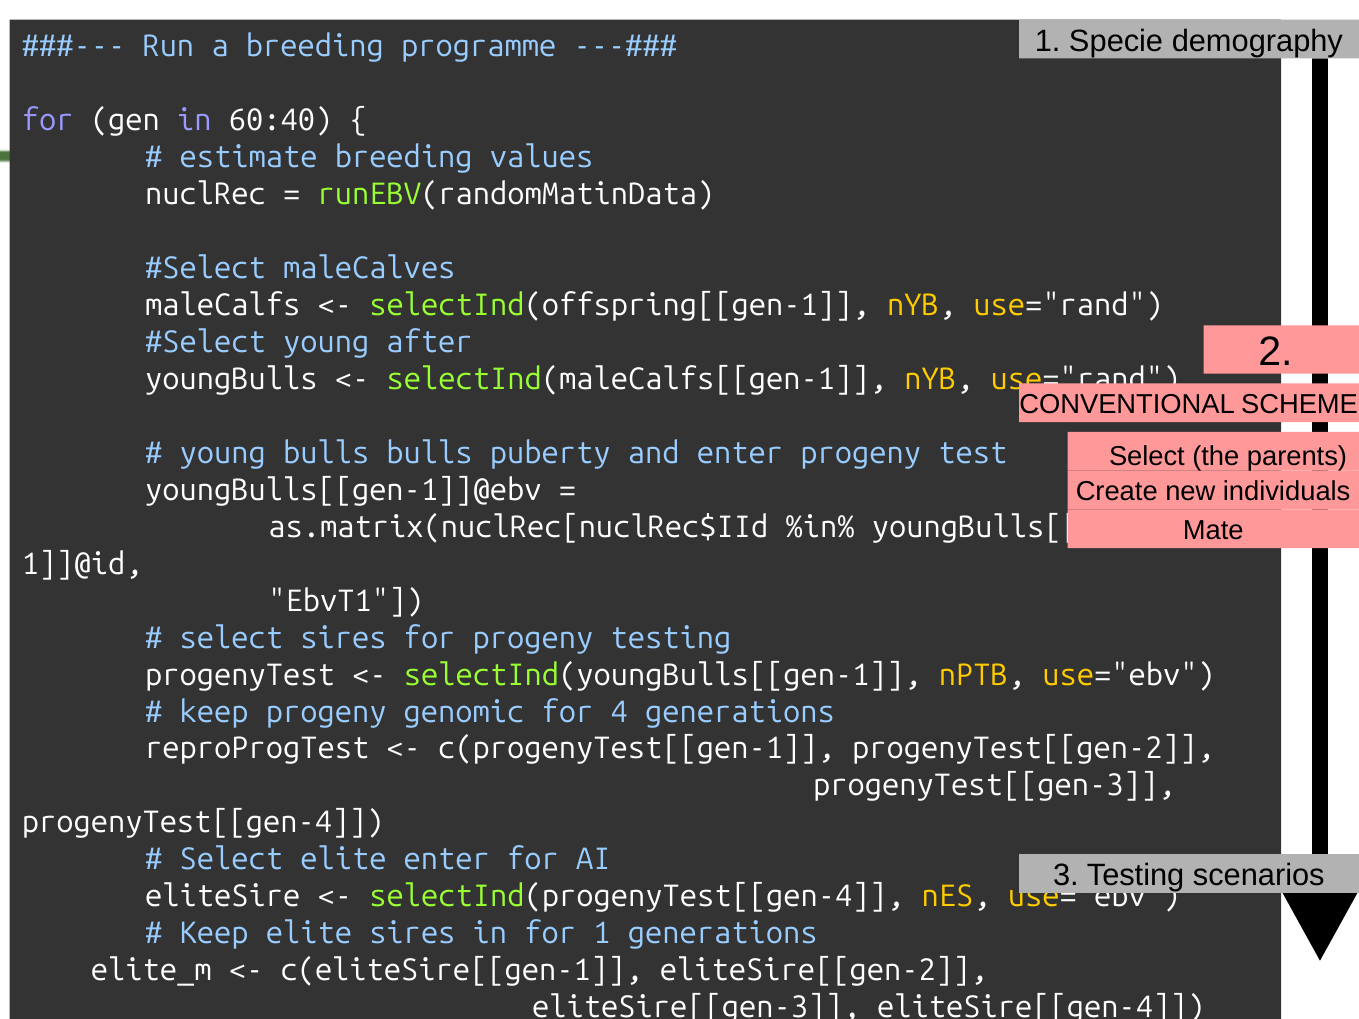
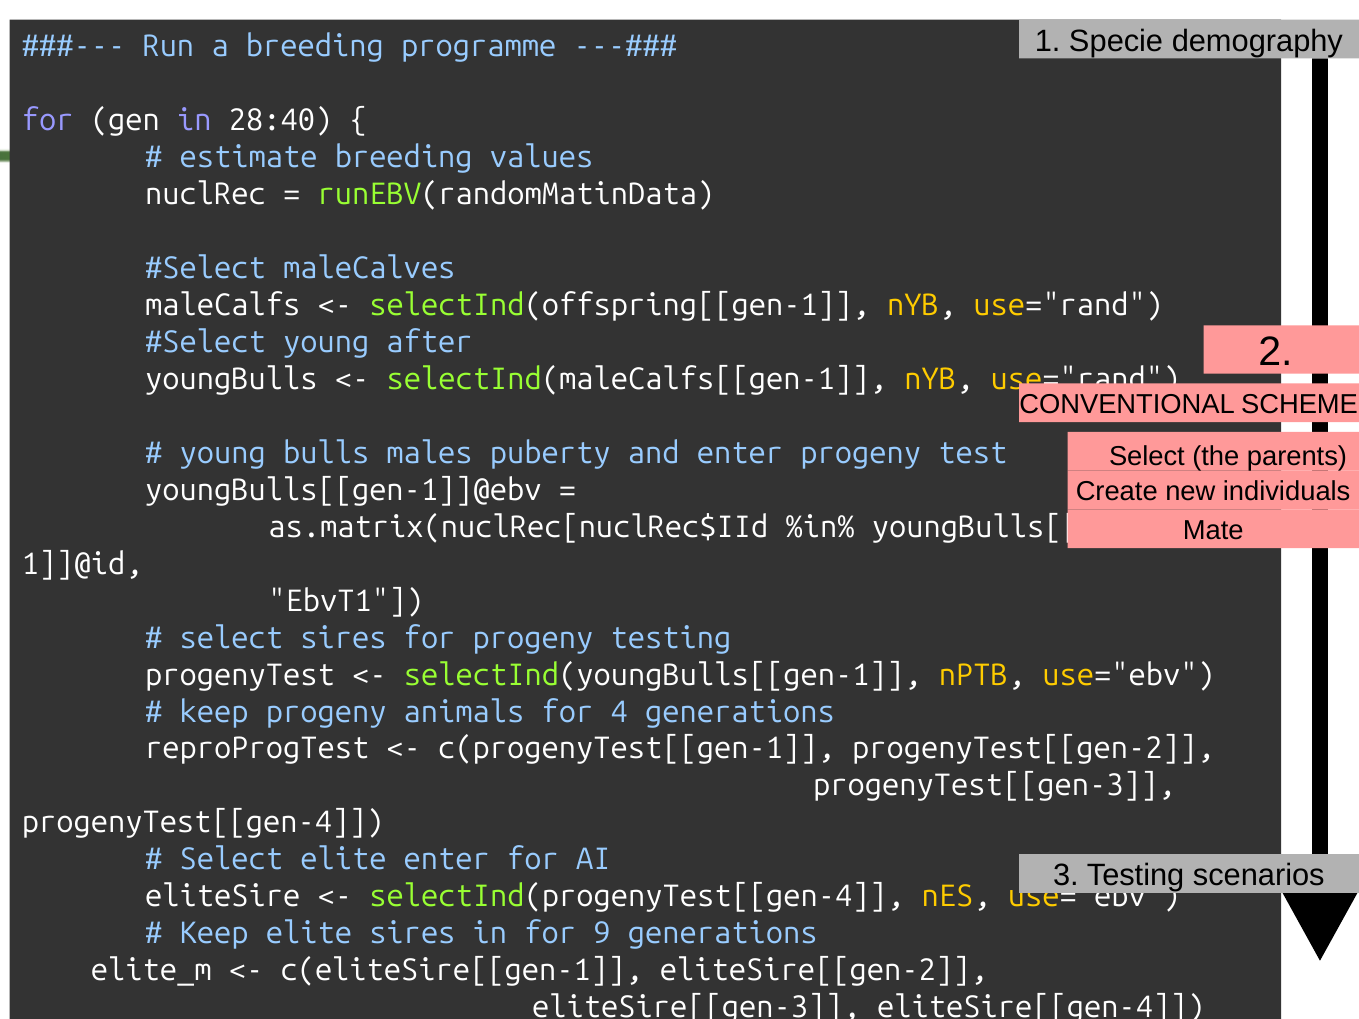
60:40: 60:40 -> 28:40
bulls bulls: bulls -> males
genomic: genomic -> animals
for 1: 1 -> 9
